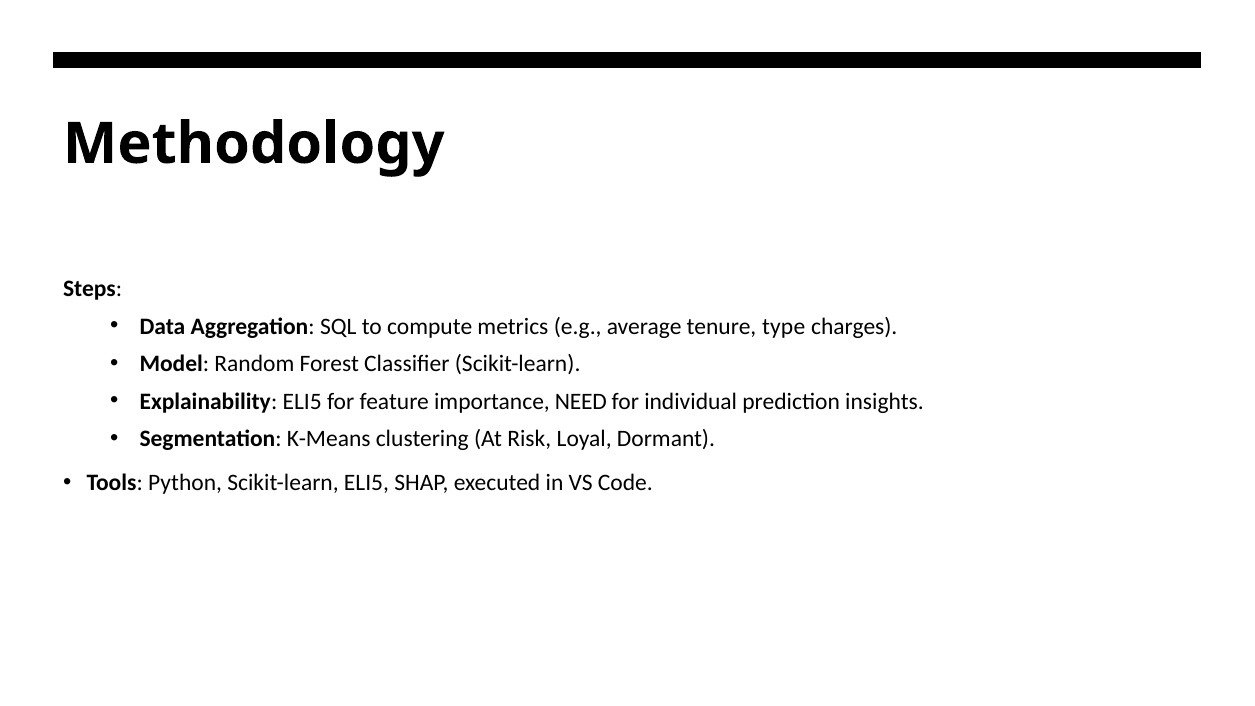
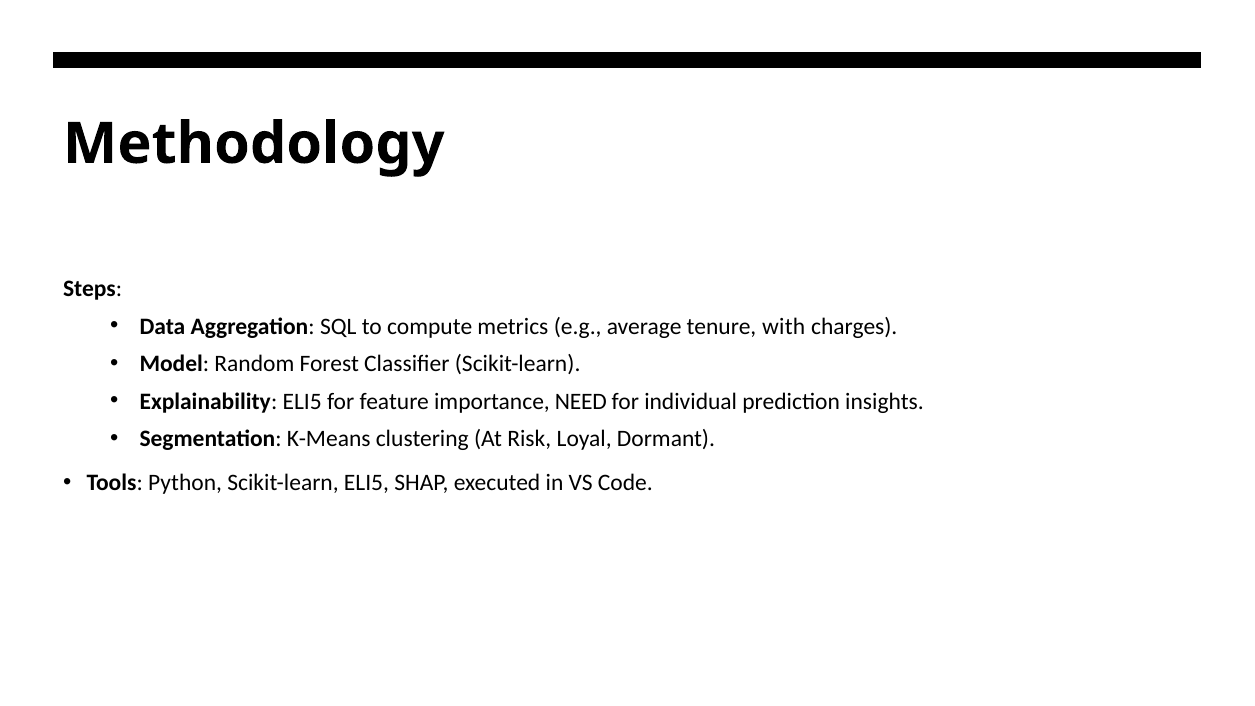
type: type -> with
